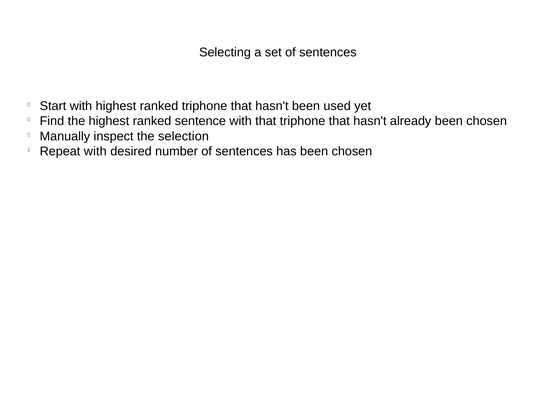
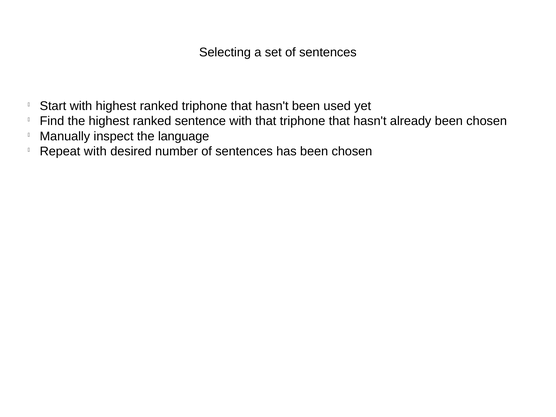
selection: selection -> language
